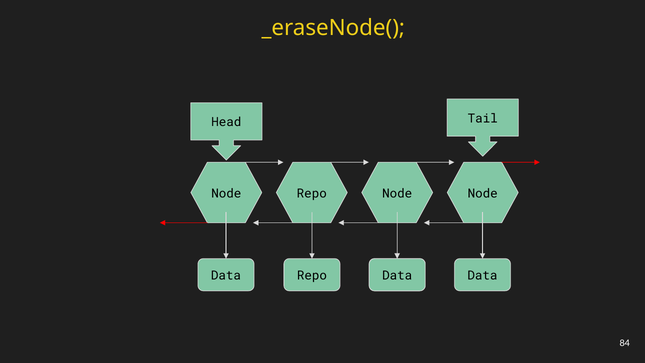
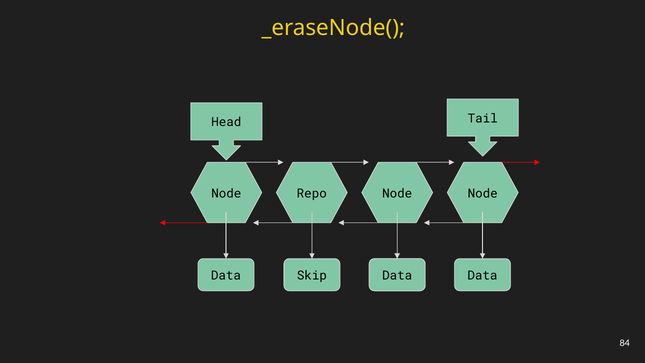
Data Repo: Repo -> Skip
